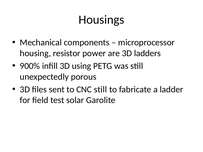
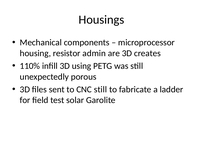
power: power -> admin
ladders: ladders -> creates
900%: 900% -> 110%
